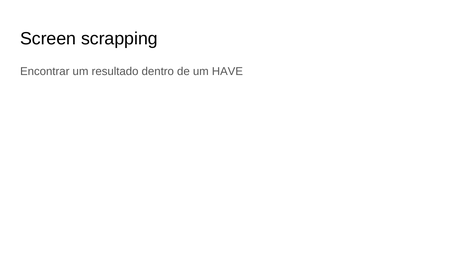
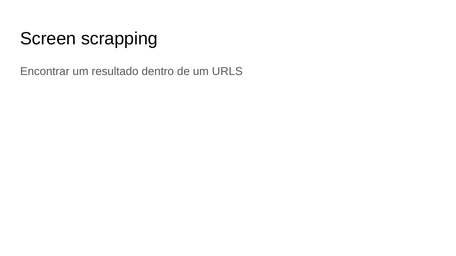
HAVE: HAVE -> URLS
